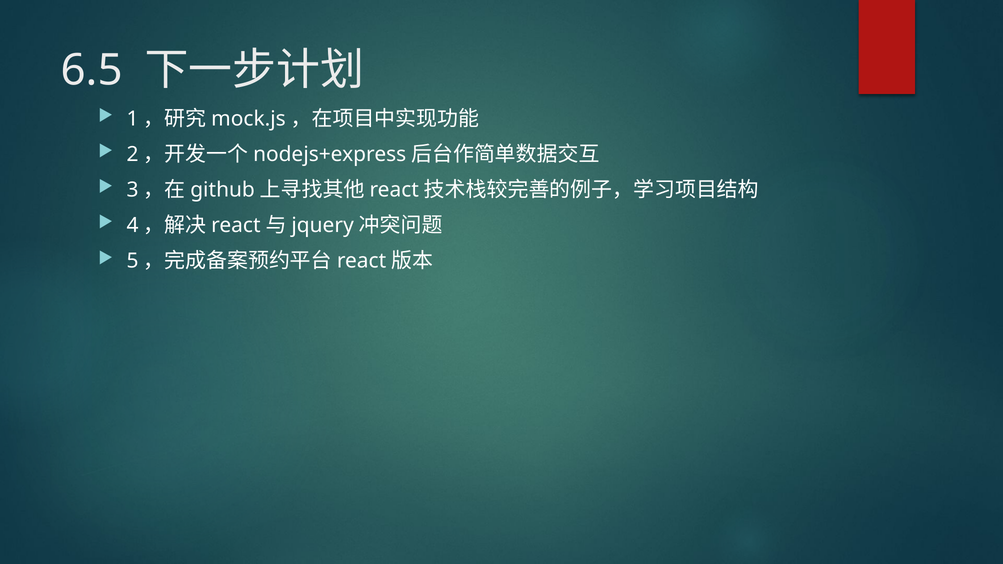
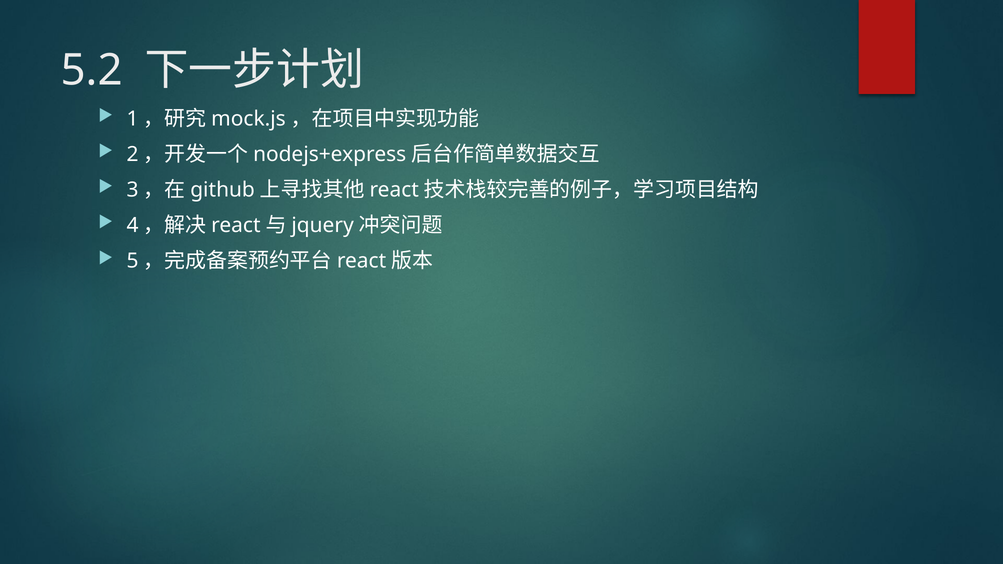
6.5: 6.5 -> 5.2
